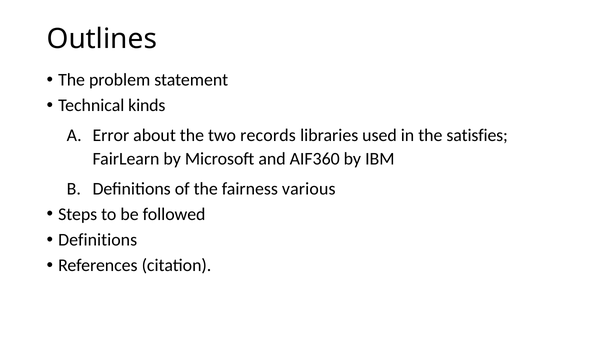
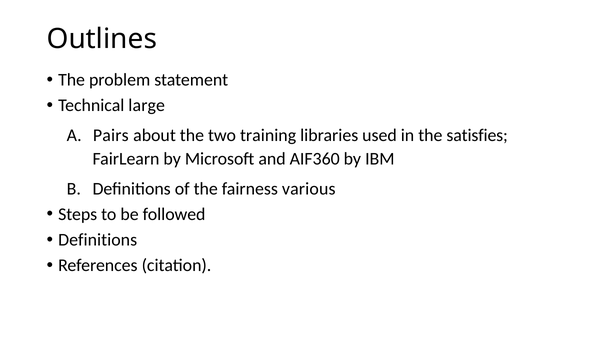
kinds: kinds -> large
Error: Error -> Pairs
records: records -> training
